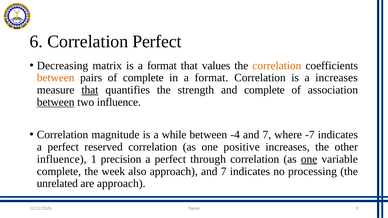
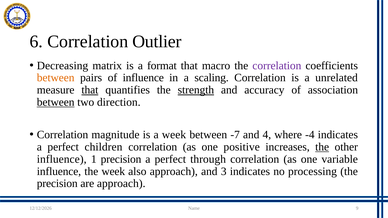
Correlation Perfect: Perfect -> Outlier
values: values -> macro
correlation at (277, 66) colour: orange -> purple
of complete: complete -> influence
in a format: format -> scaling
a increases: increases -> unrelated
strength underline: none -> present
and complete: complete -> accuracy
two influence: influence -> direction
a while: while -> week
-4: -4 -> -7
7 at (267, 135): 7 -> 4
-7: -7 -> -4
reserved: reserved -> children
the at (322, 147) underline: none -> present
one at (309, 159) underline: present -> none
complete at (59, 171): complete -> influence
7 at (224, 171): 7 -> 3
unrelated at (57, 184): unrelated -> precision
